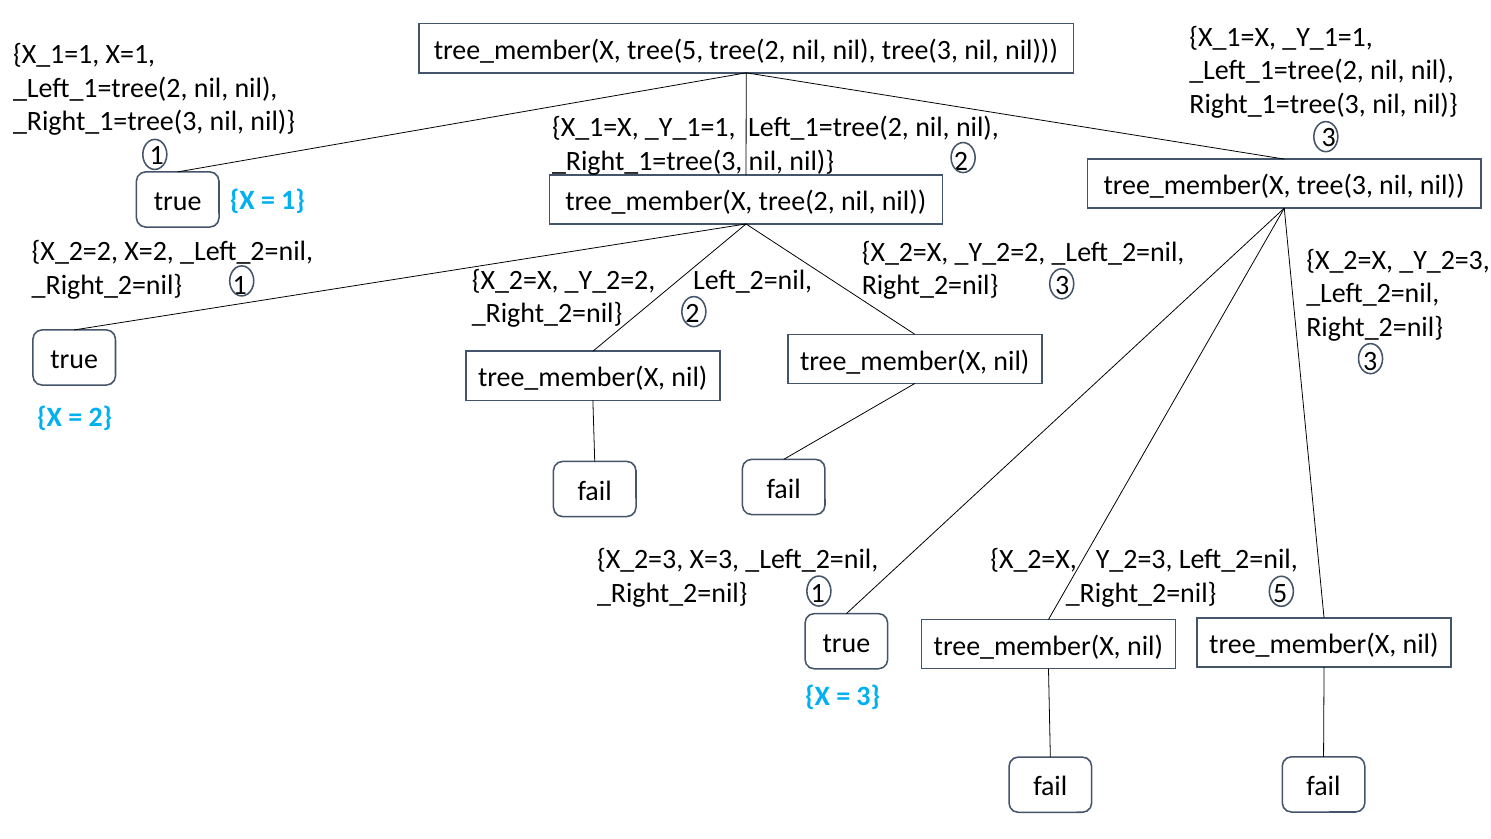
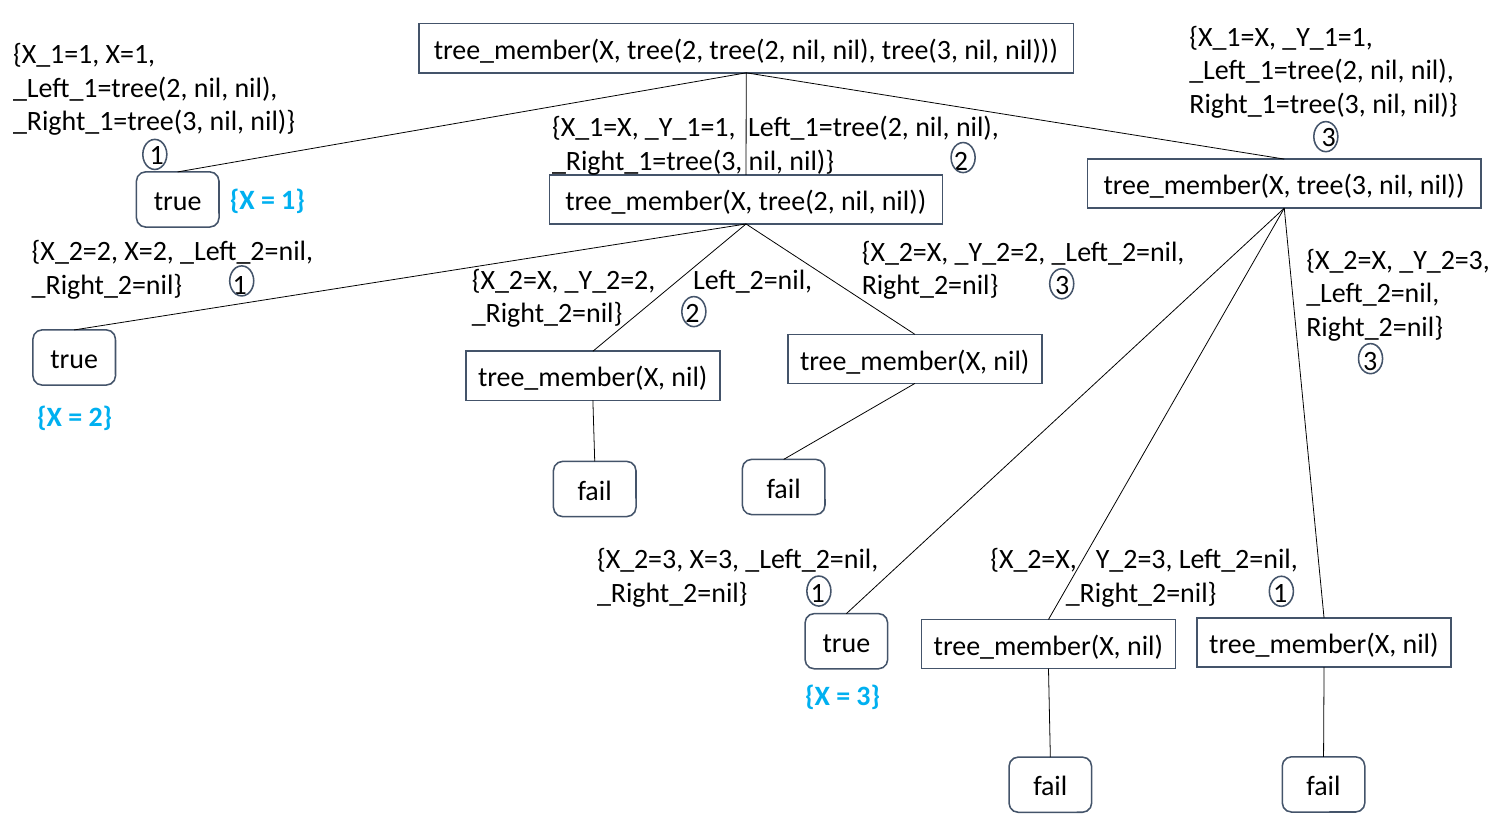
tree(5 at (665, 50): tree(5 -> tree(2
5 at (1280, 593): 5 -> 1
